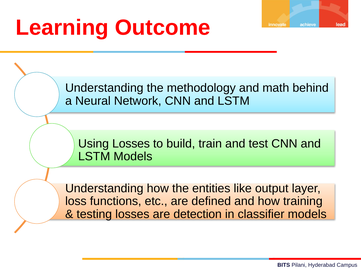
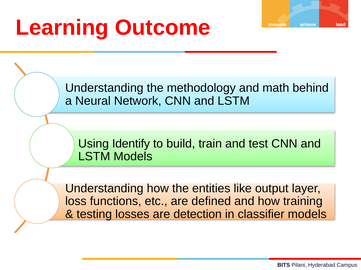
Using Losses: Losses -> Identify
